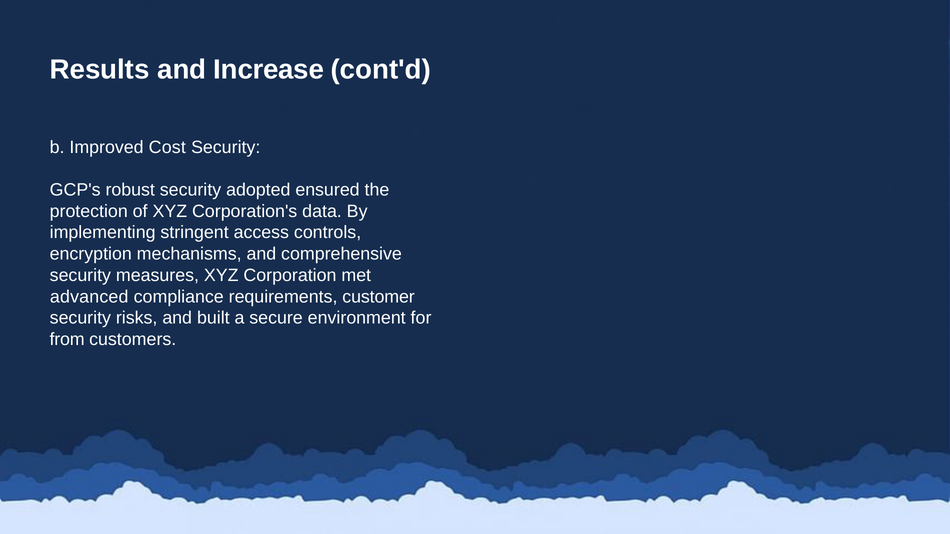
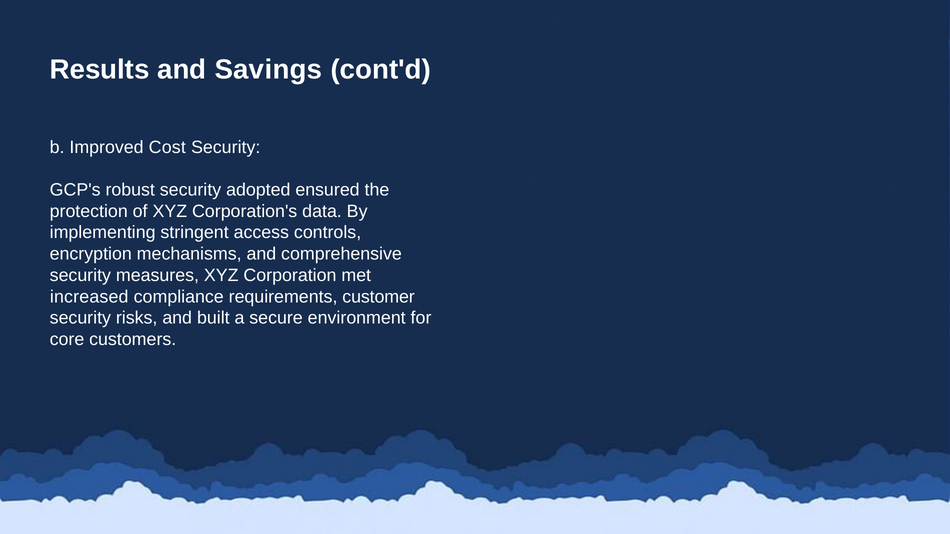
Increase: Increase -> Savings
advanced: advanced -> increased
from: from -> core
